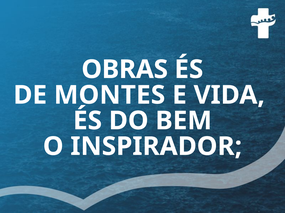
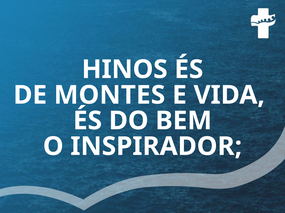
OBRAS: OBRAS -> HINOS
